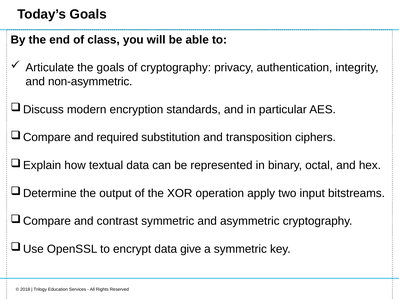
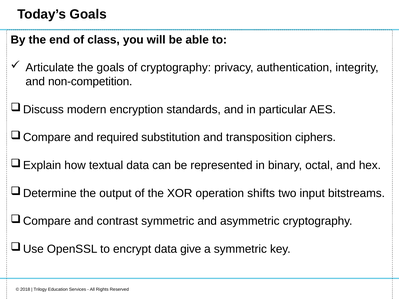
non-asymmetric: non-asymmetric -> non-competition
apply: apply -> shifts
